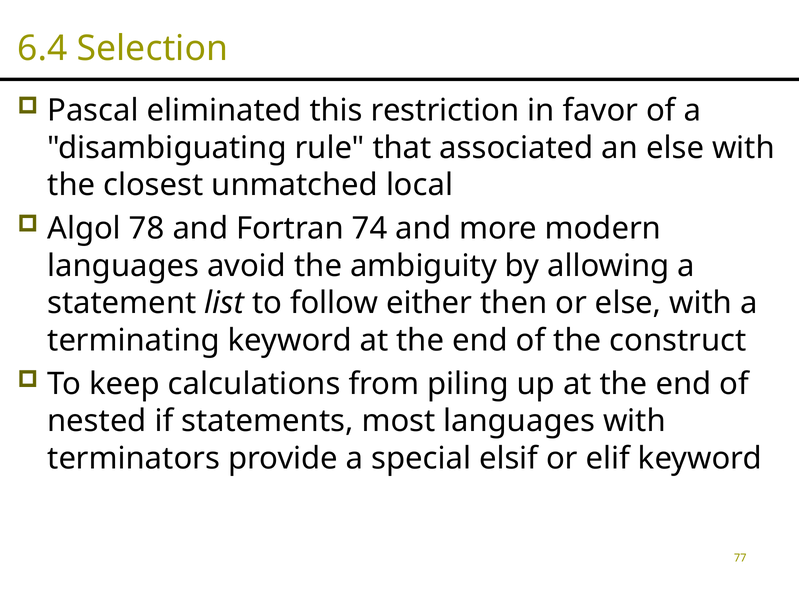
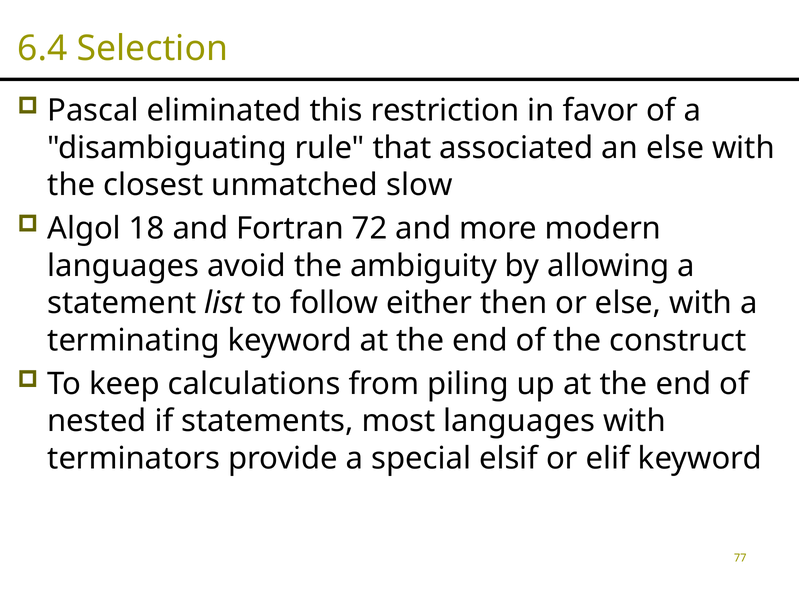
local: local -> slow
78: 78 -> 18
74: 74 -> 72
